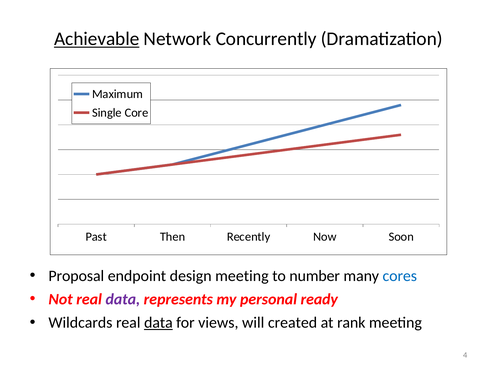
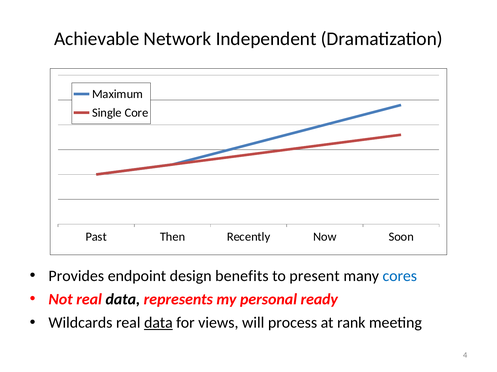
Achievable underline: present -> none
Concurrently: Concurrently -> Independent
Proposal: Proposal -> Provides
design meeting: meeting -> benefits
number: number -> present
data at (123, 300) colour: purple -> black
created: created -> process
